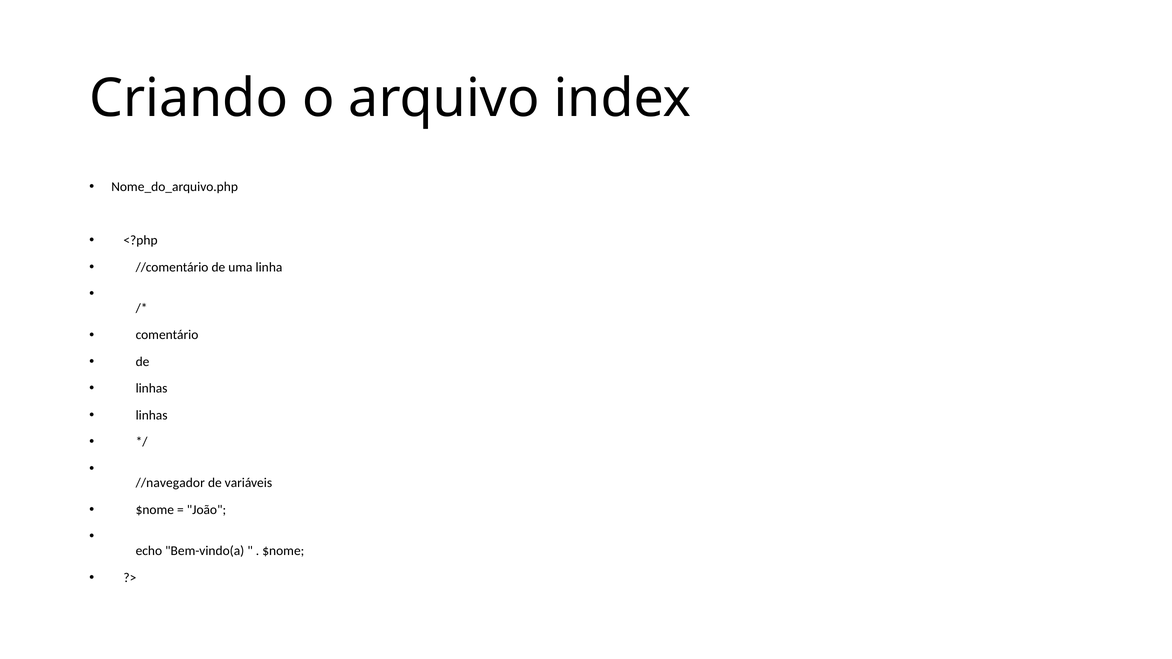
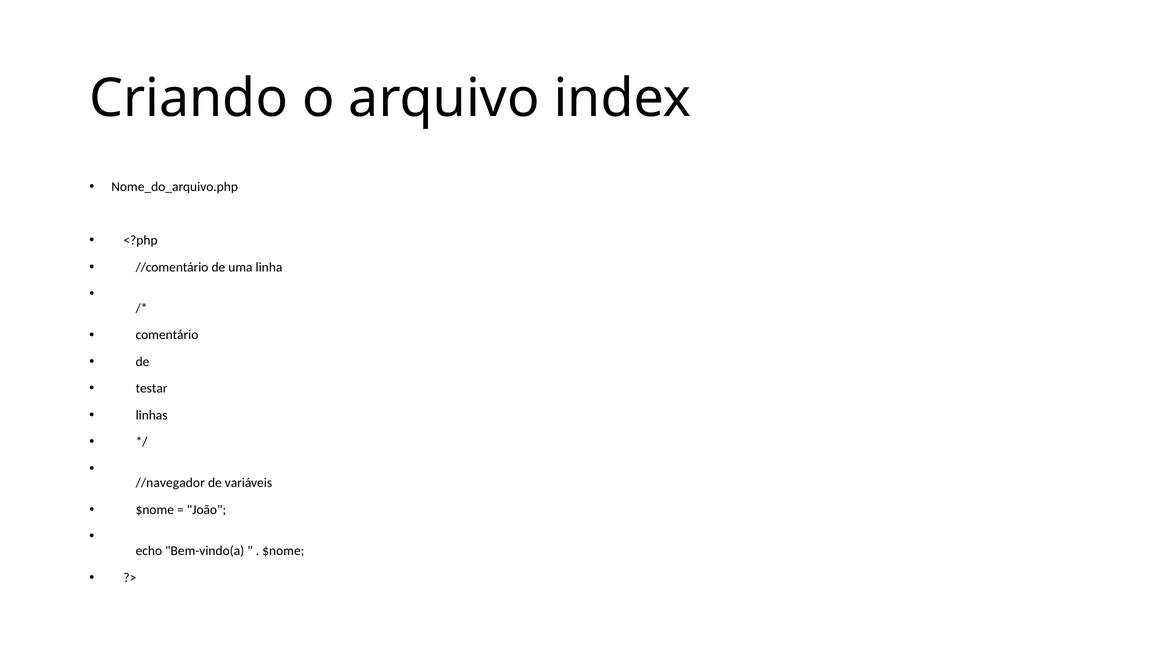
linhas at (152, 389): linhas -> testar
